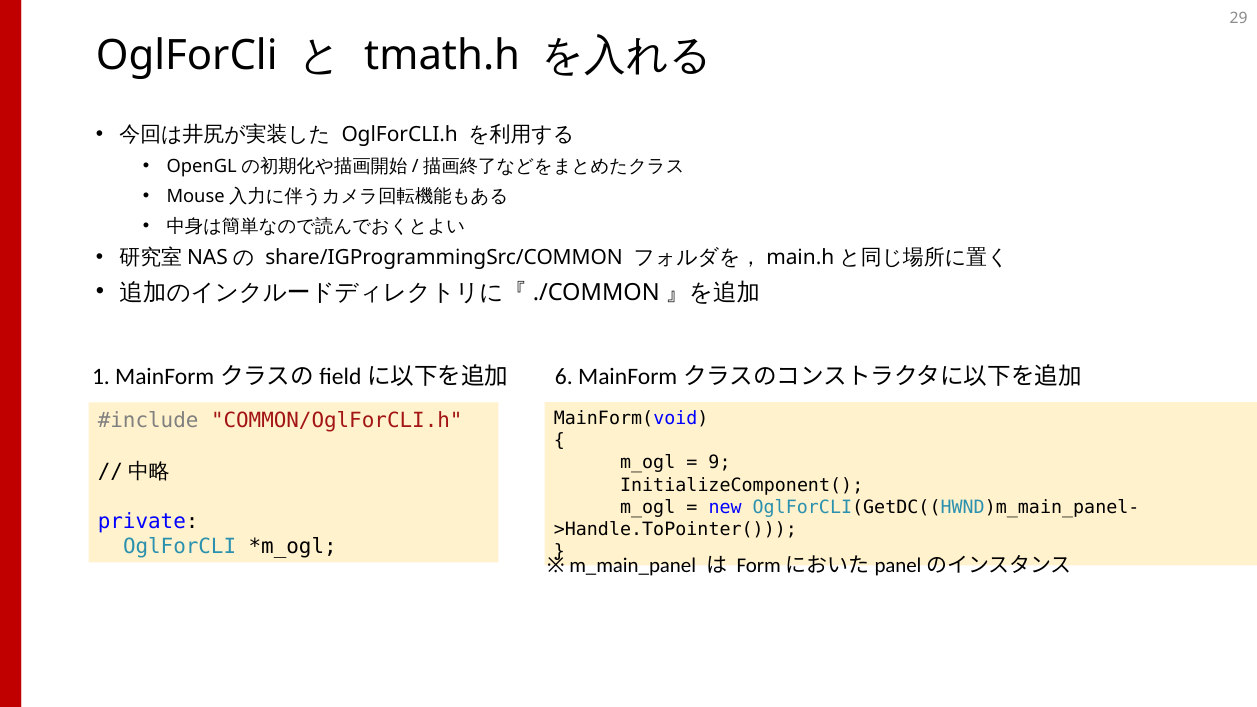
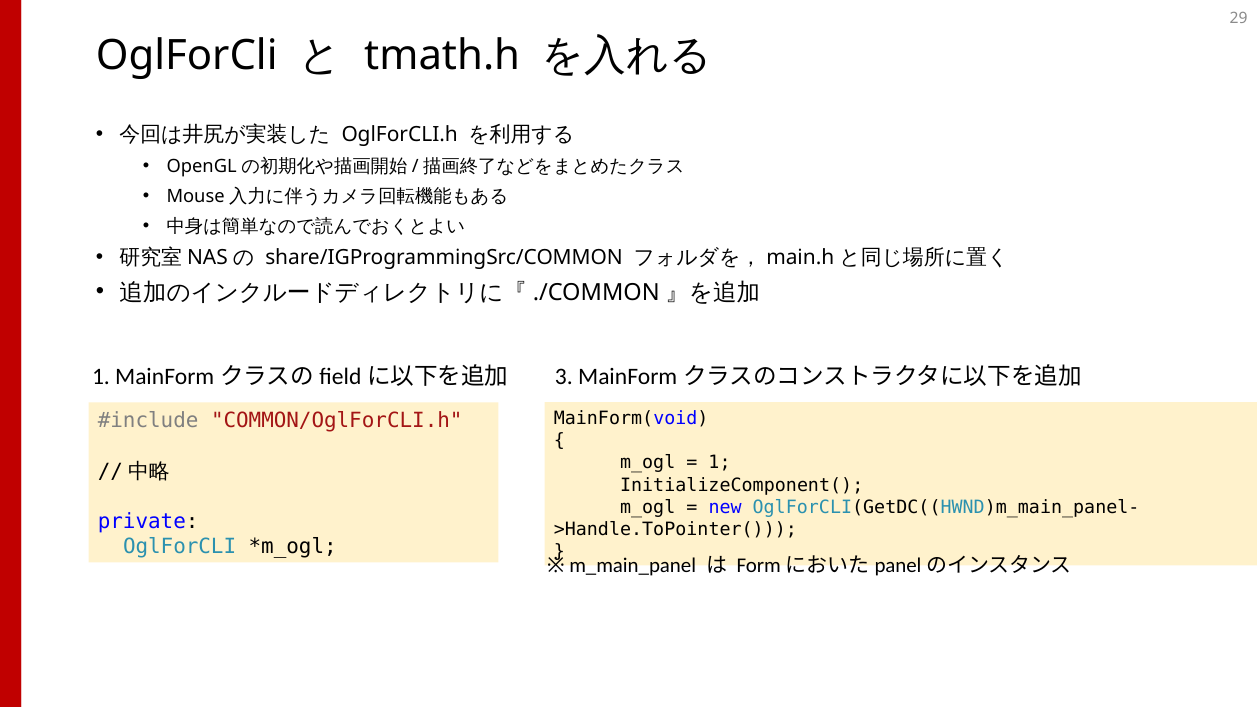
6: 6 -> 3
9 at (720, 463): 9 -> 1
